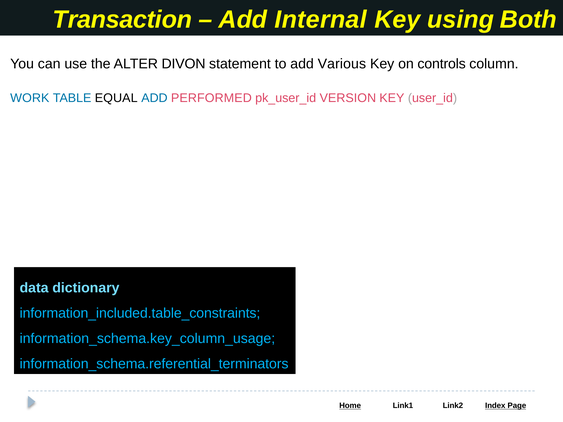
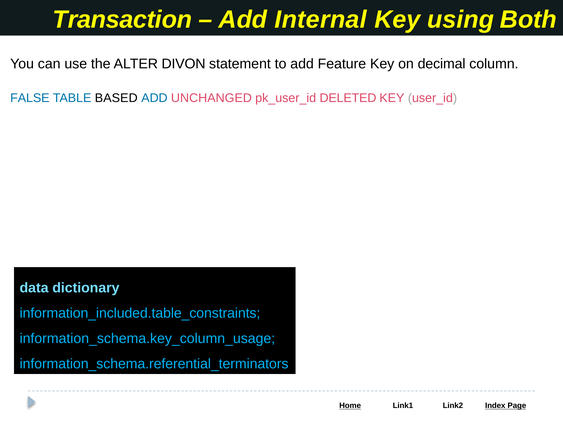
Various: Various -> Feature
controls: controls -> decimal
WORK: WORK -> FALSE
EQUAL: EQUAL -> BASED
PERFORMED: PERFORMED -> UNCHANGED
VERSION: VERSION -> DELETED
